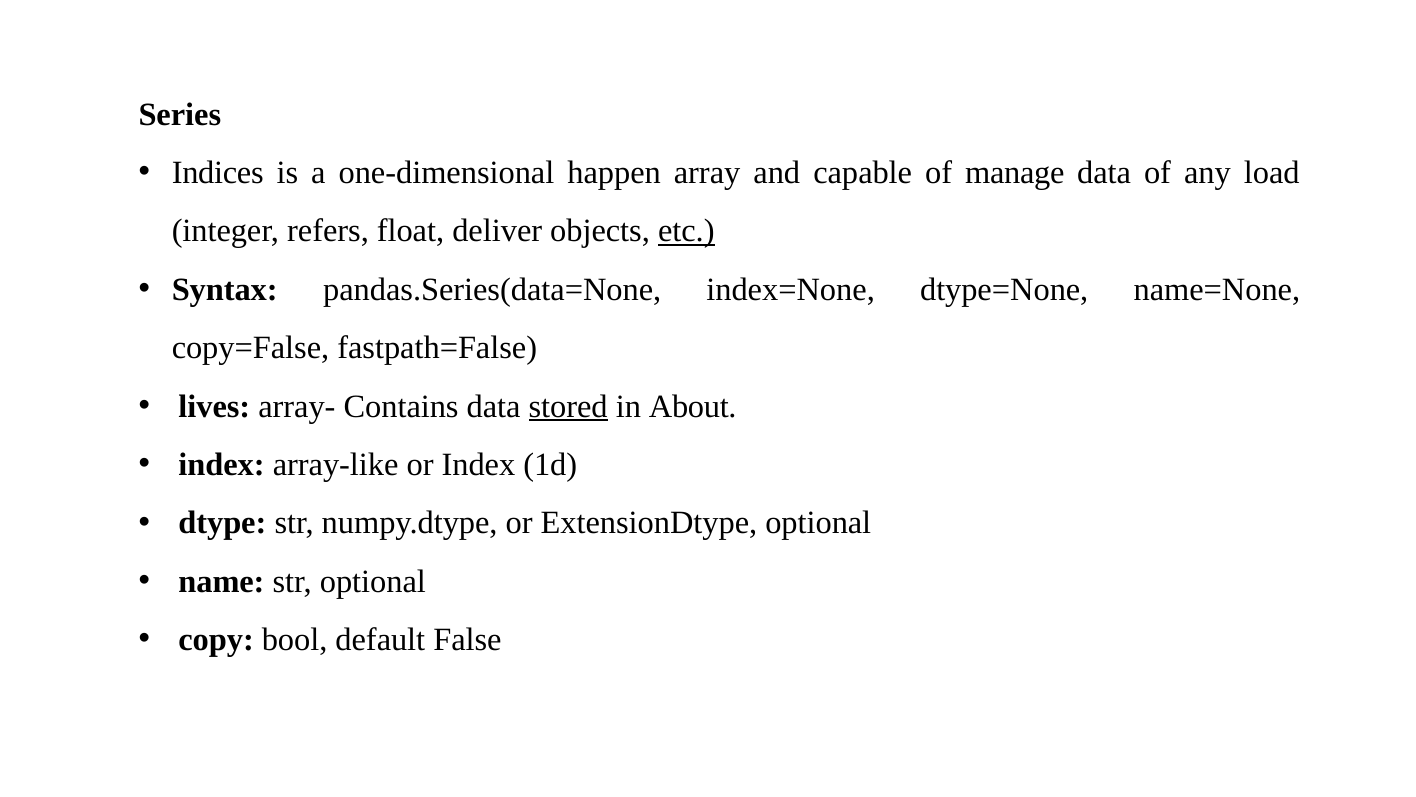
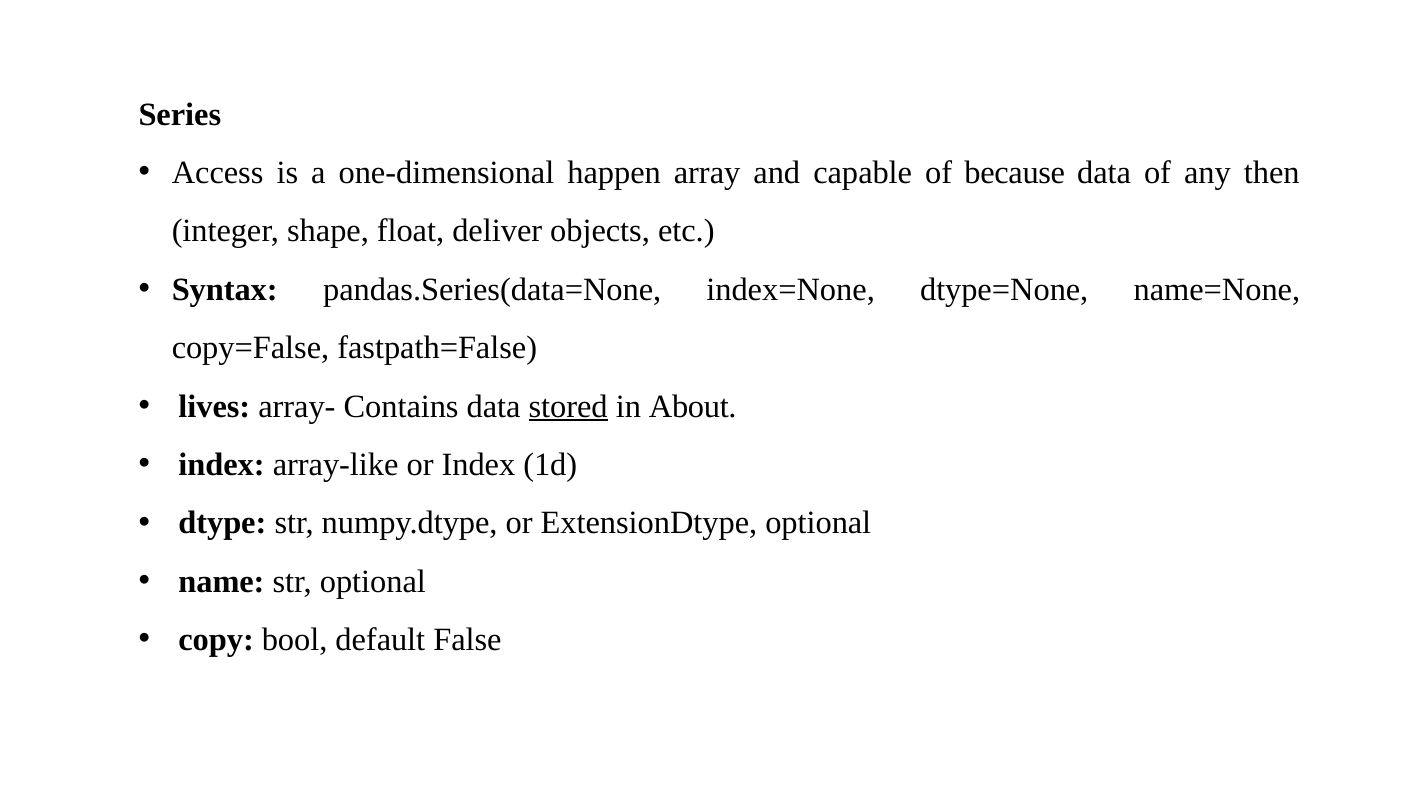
Indices: Indices -> Access
manage: manage -> because
load: load -> then
refers: refers -> shape
etc underline: present -> none
